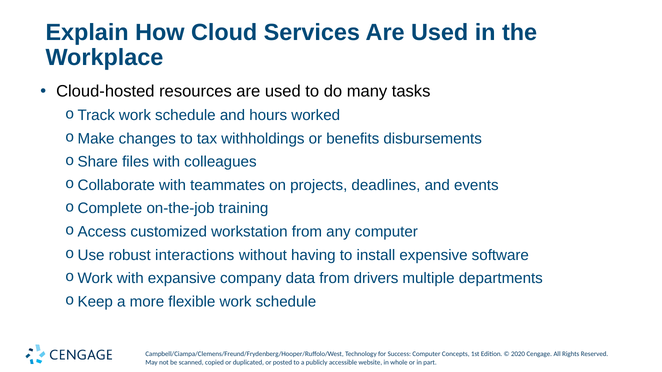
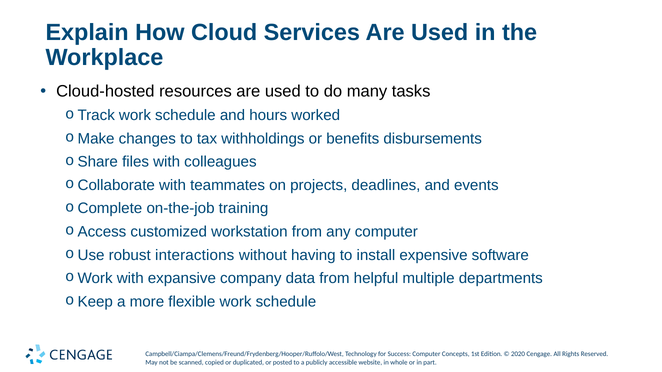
drivers: drivers -> helpful
